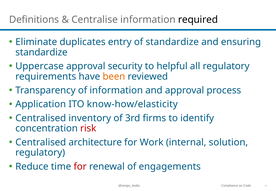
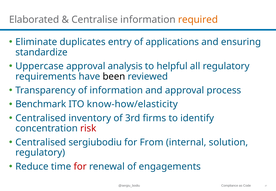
Definitions: Definitions -> Elaborated
required colour: black -> orange
of standardize: standardize -> applications
security: security -> analysis
been colour: orange -> black
Application: Application -> Benchmark
architecture: architecture -> sergiubodiu
Work: Work -> From
